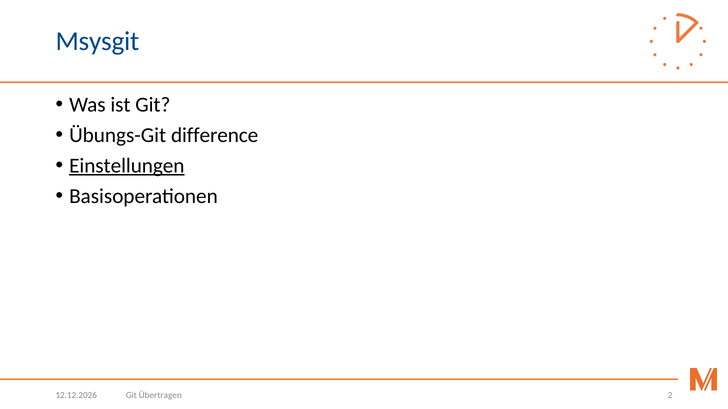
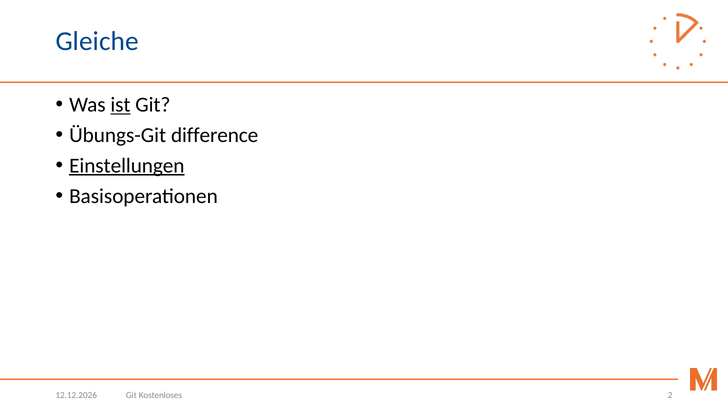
Msysgit: Msysgit -> Gleiche
ist underline: none -> present
Übertragen: Übertragen -> Kostenloses
